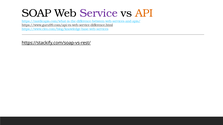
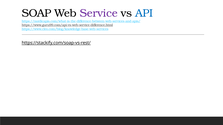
API colour: orange -> blue
